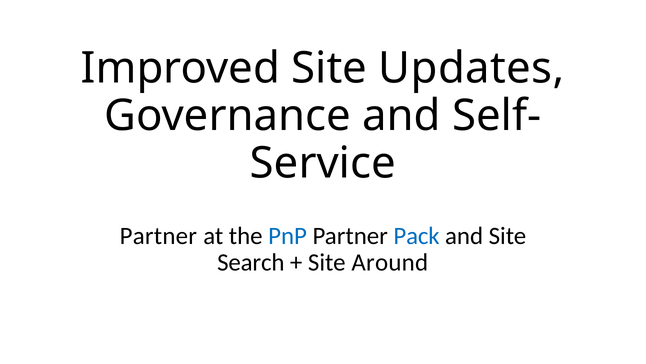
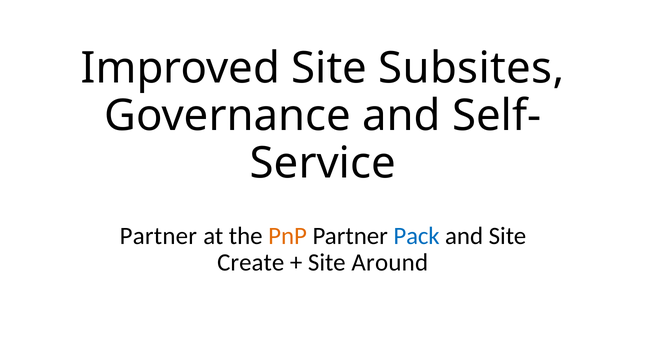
Updates: Updates -> Subsites
PnP colour: blue -> orange
Search: Search -> Create
